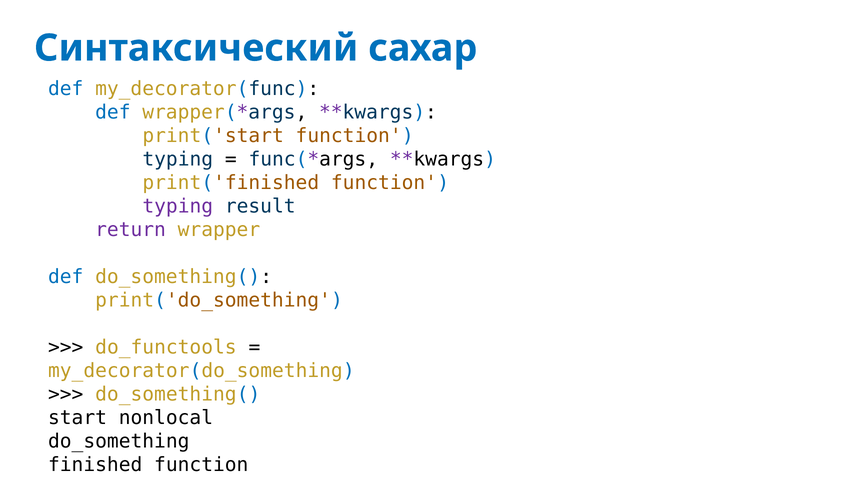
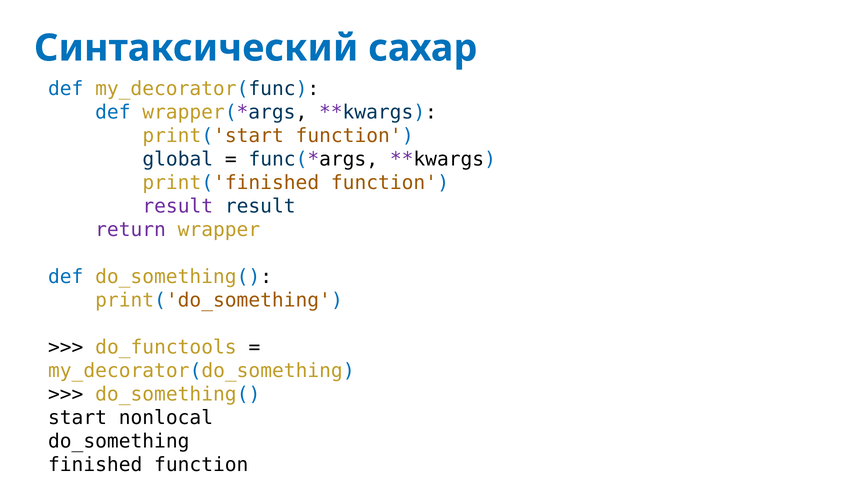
typing at (178, 159): typing -> global
typing at (178, 206): typing -> result
